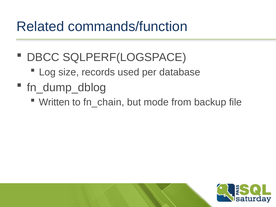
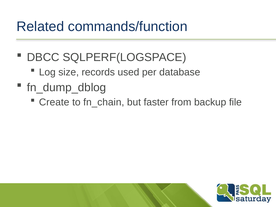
Written: Written -> Create
mode: mode -> faster
